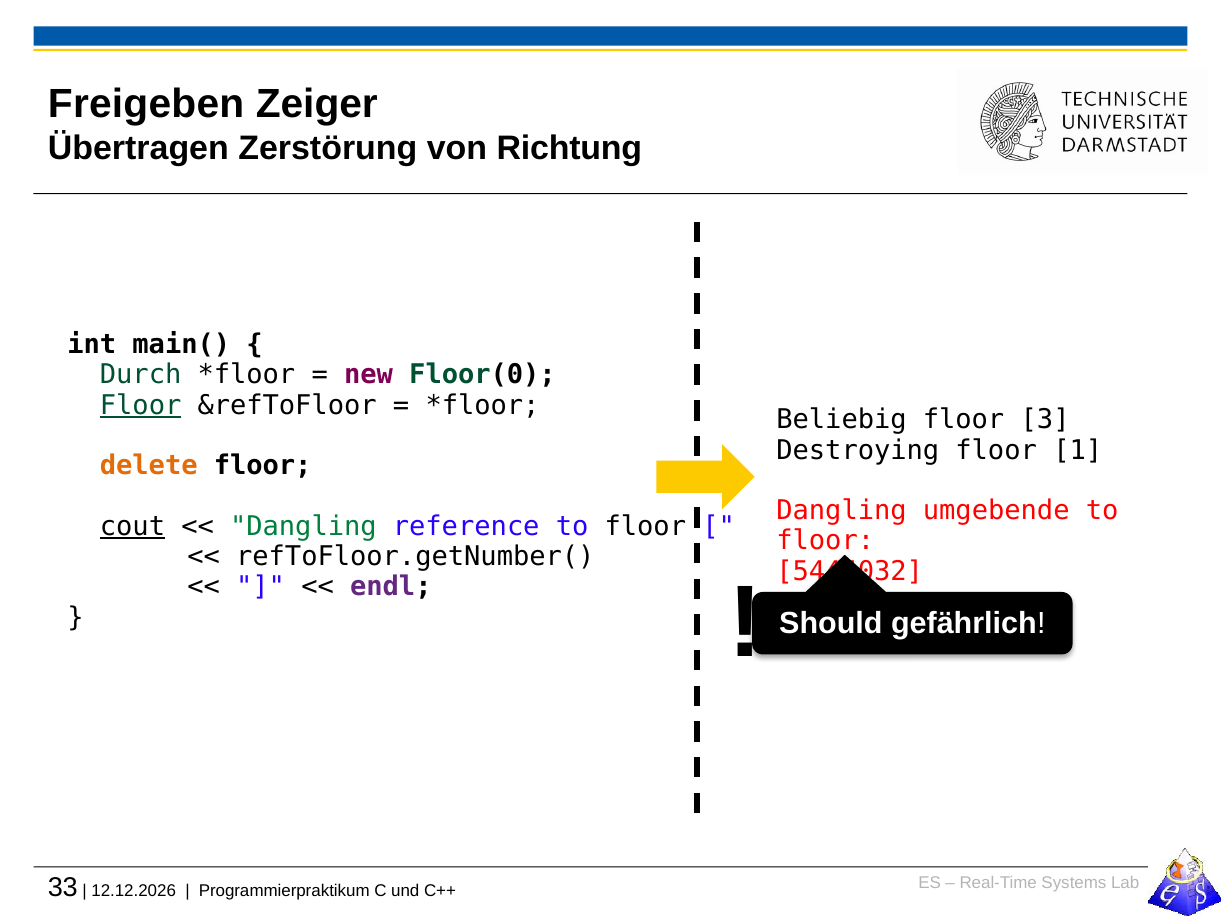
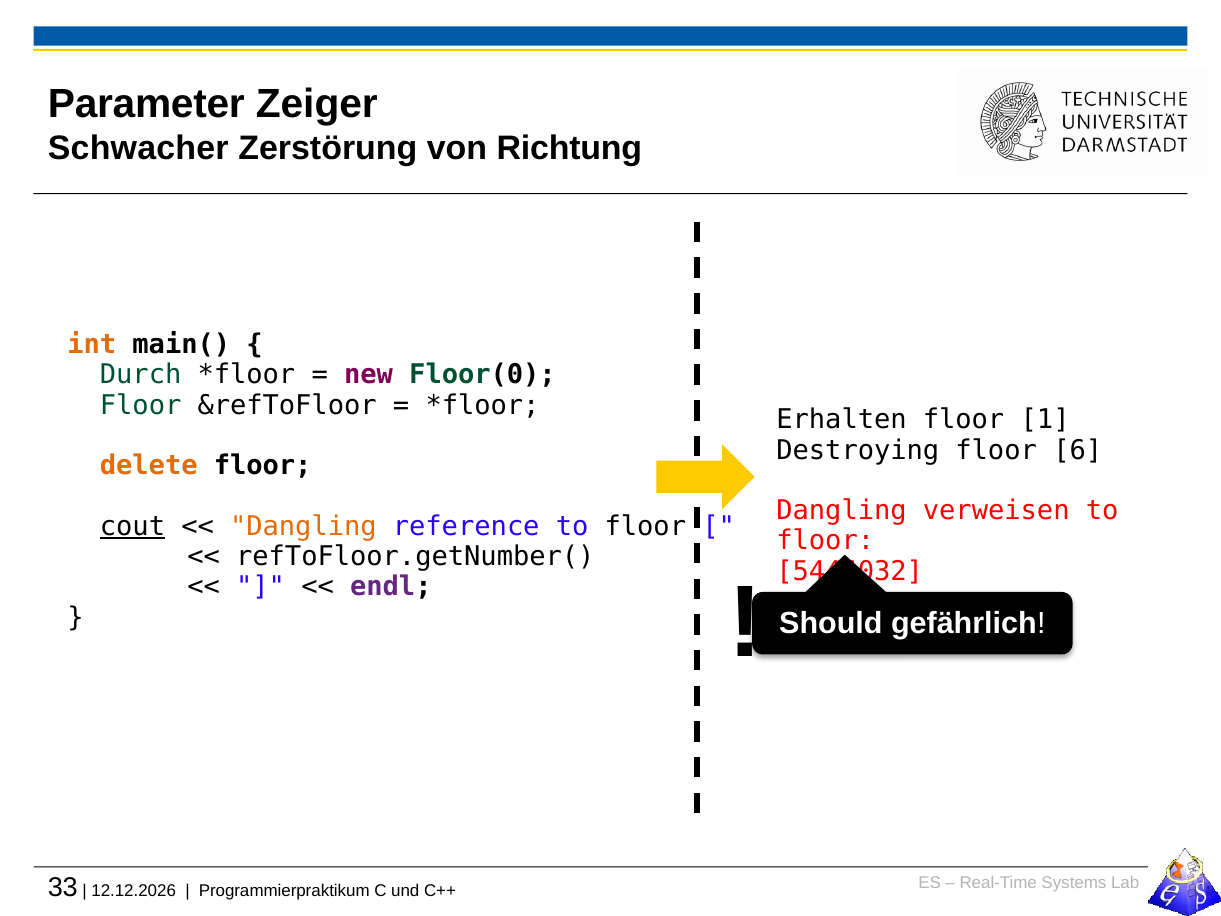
Freigeben: Freigeben -> Parameter
Übertragen: Übertragen -> Schwacher
int colour: black -> orange
Floor at (141, 405) underline: present -> none
Beliebig: Beliebig -> Erhalten
3: 3 -> 1
1: 1 -> 6
umgebende: umgebende -> verweisen
Dangling at (303, 526) colour: green -> orange
